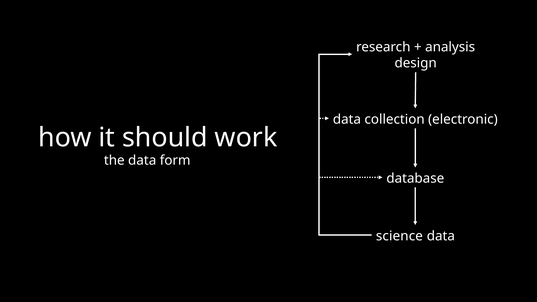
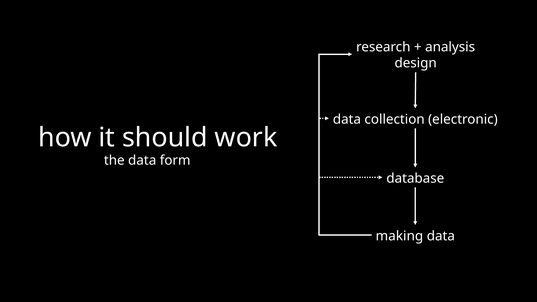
science: science -> making
